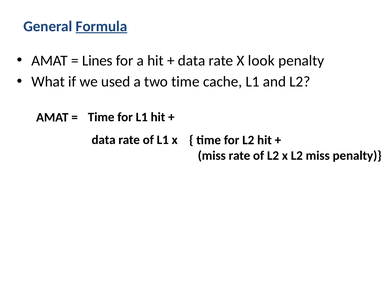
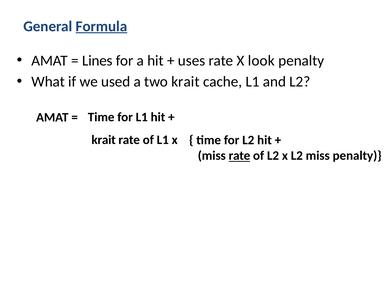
data at (192, 61): data -> uses
two time: time -> krait
data at (104, 140): data -> krait
rate at (239, 156) underline: none -> present
